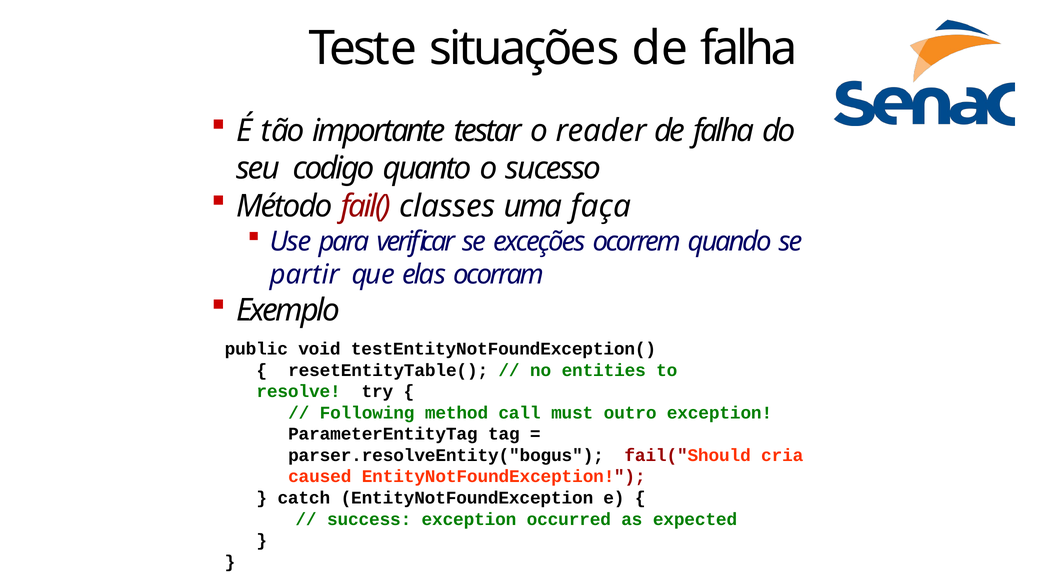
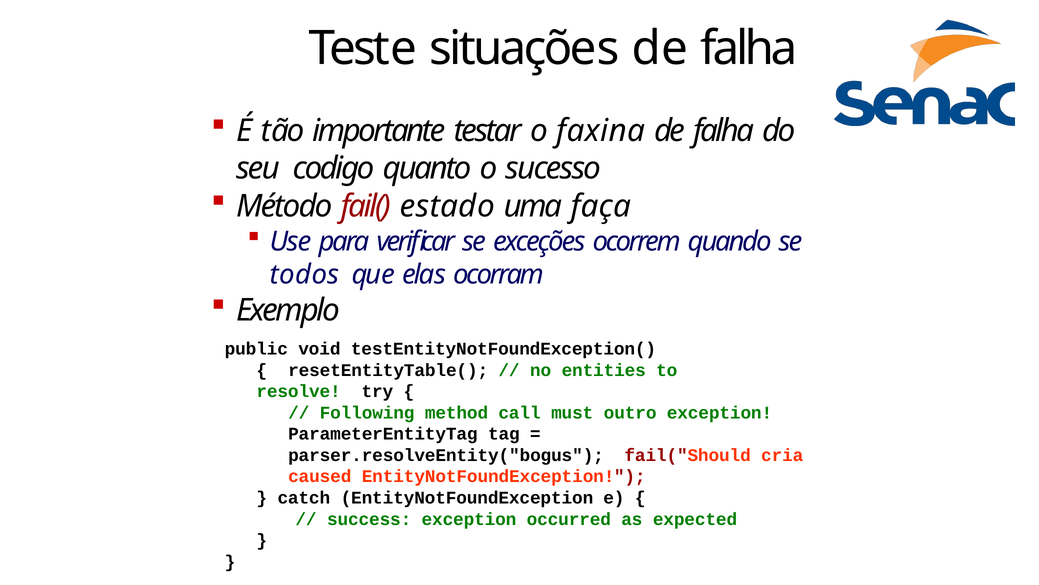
reader: reader -> faxina
classes: classes -> estado
partir: partir -> todos
